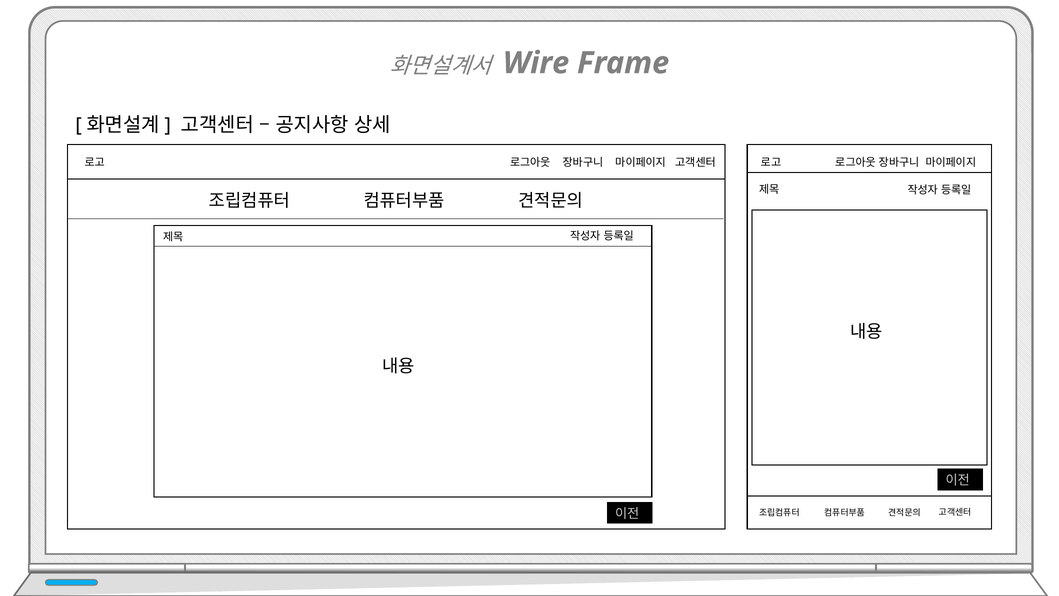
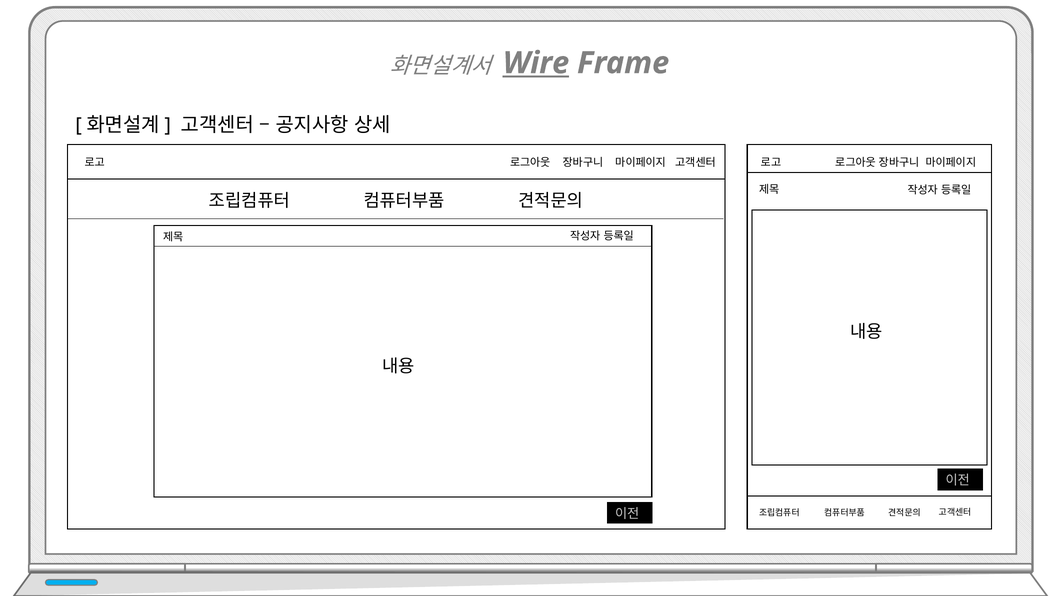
Wire underline: none -> present
